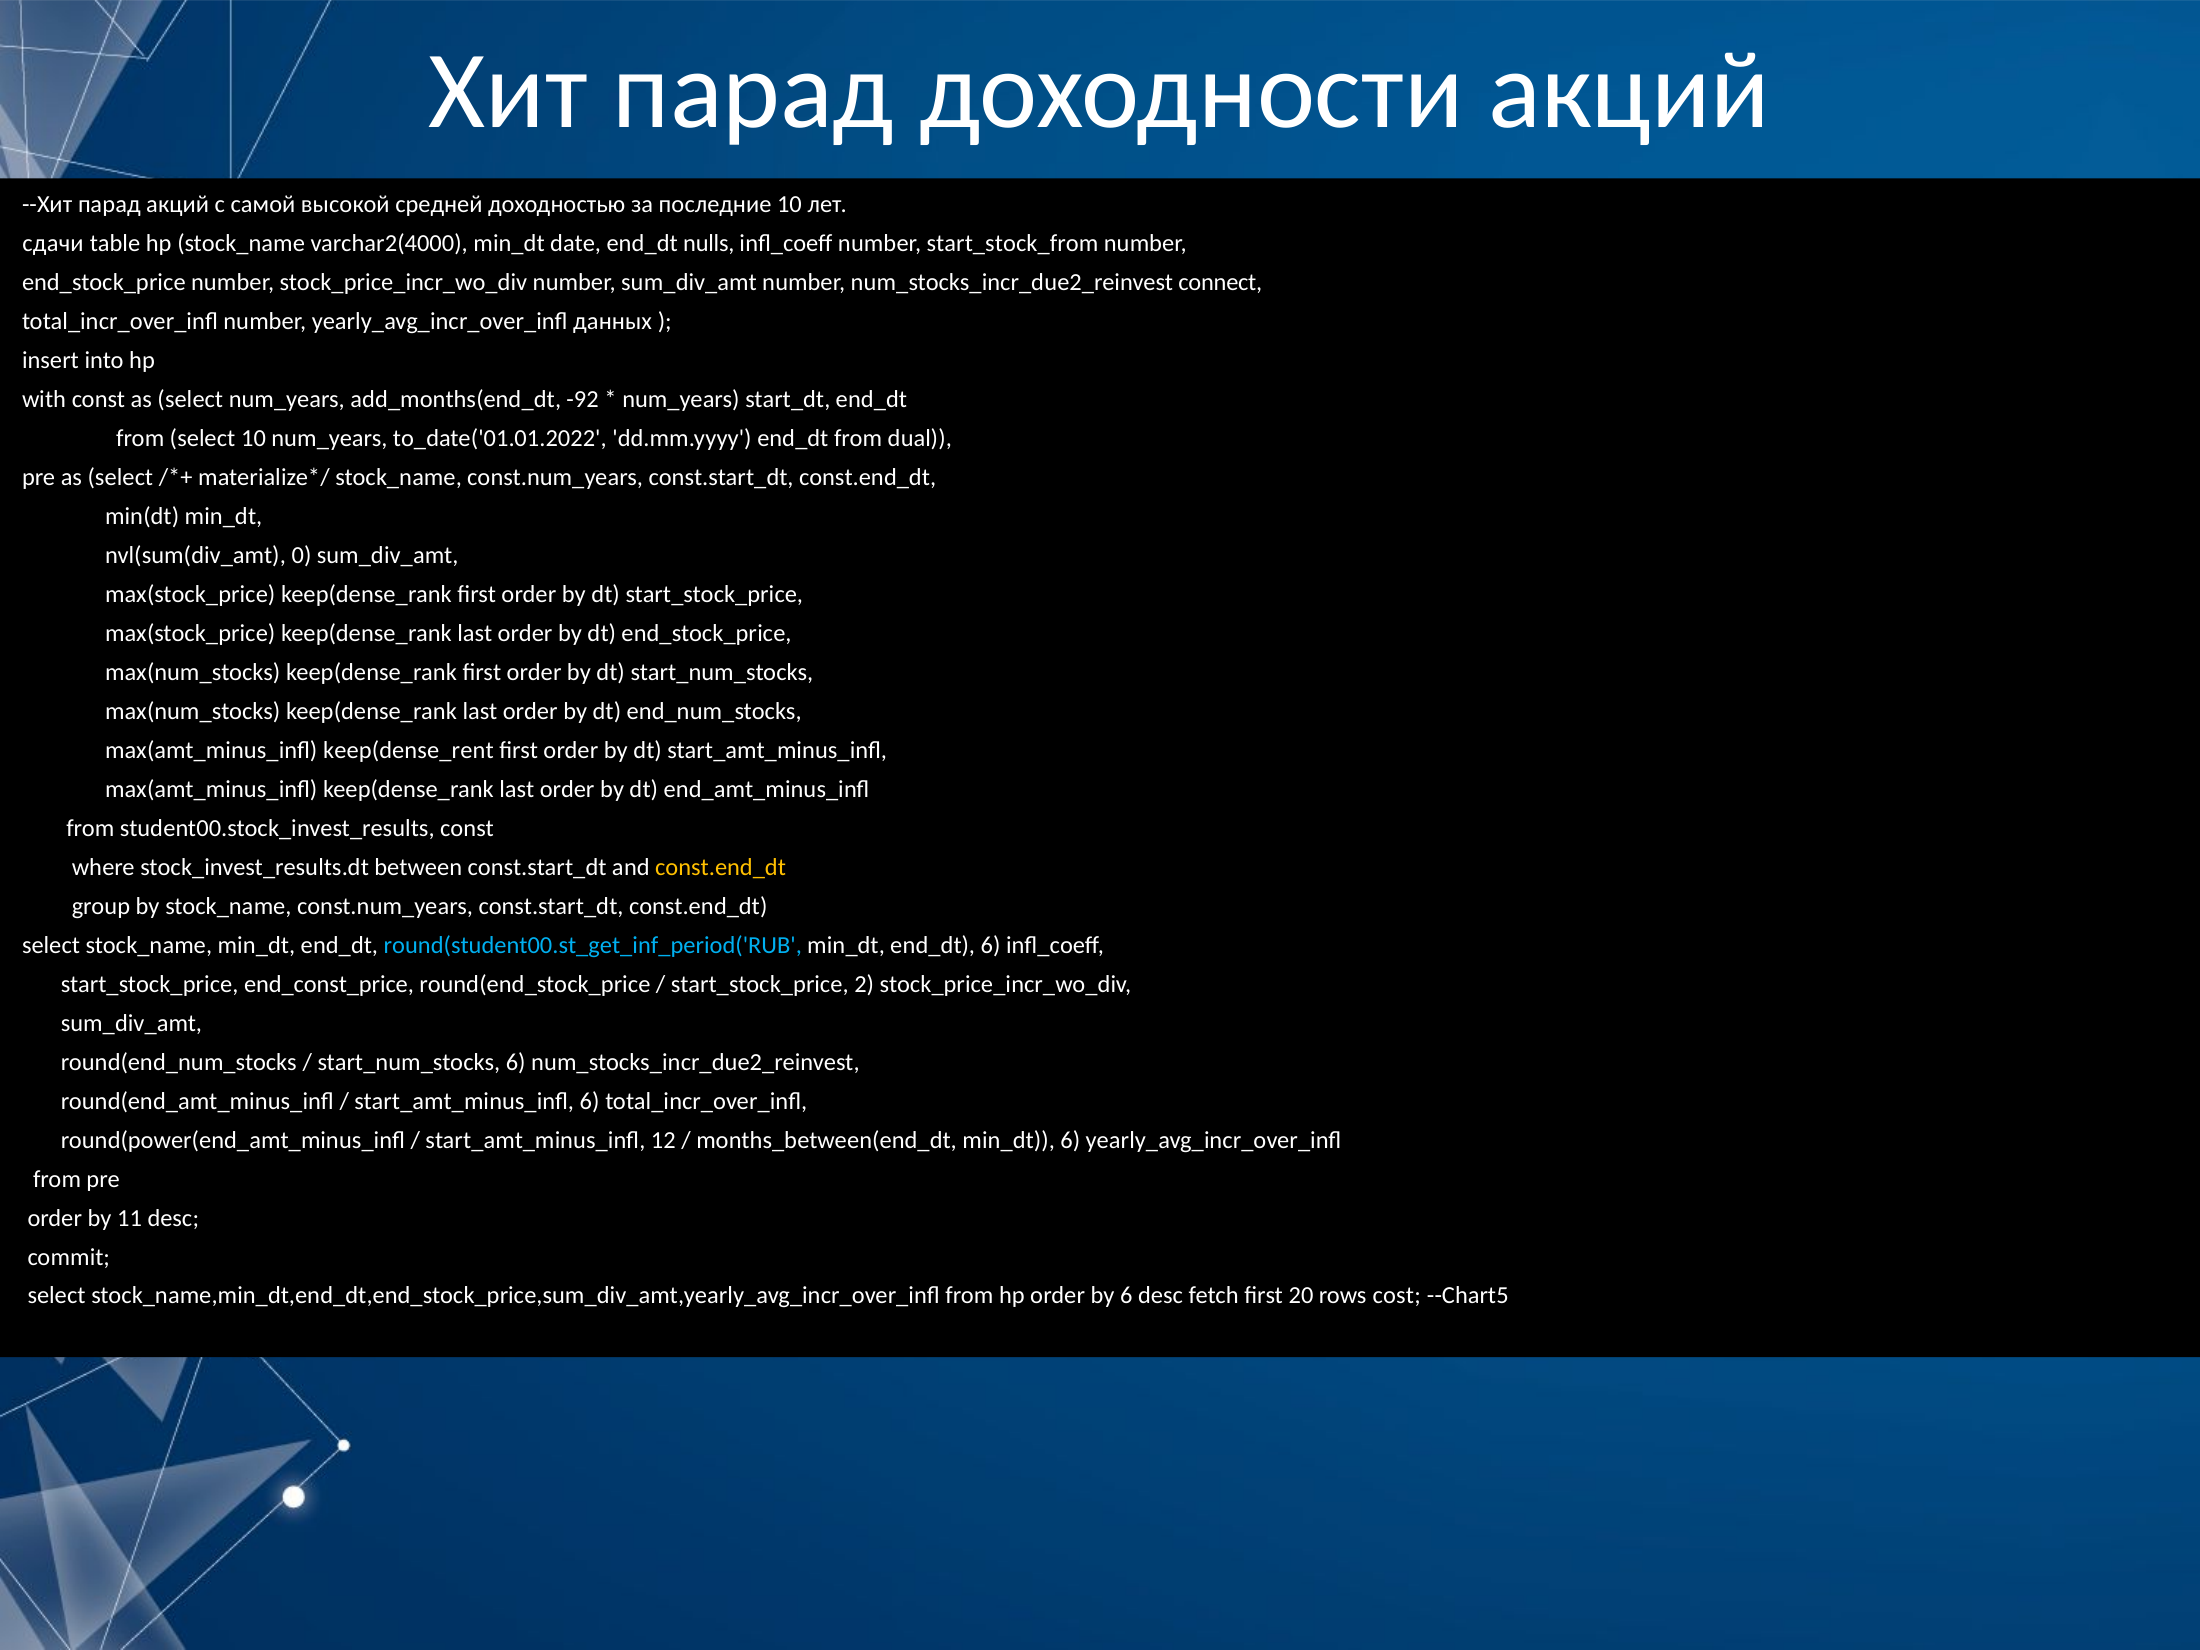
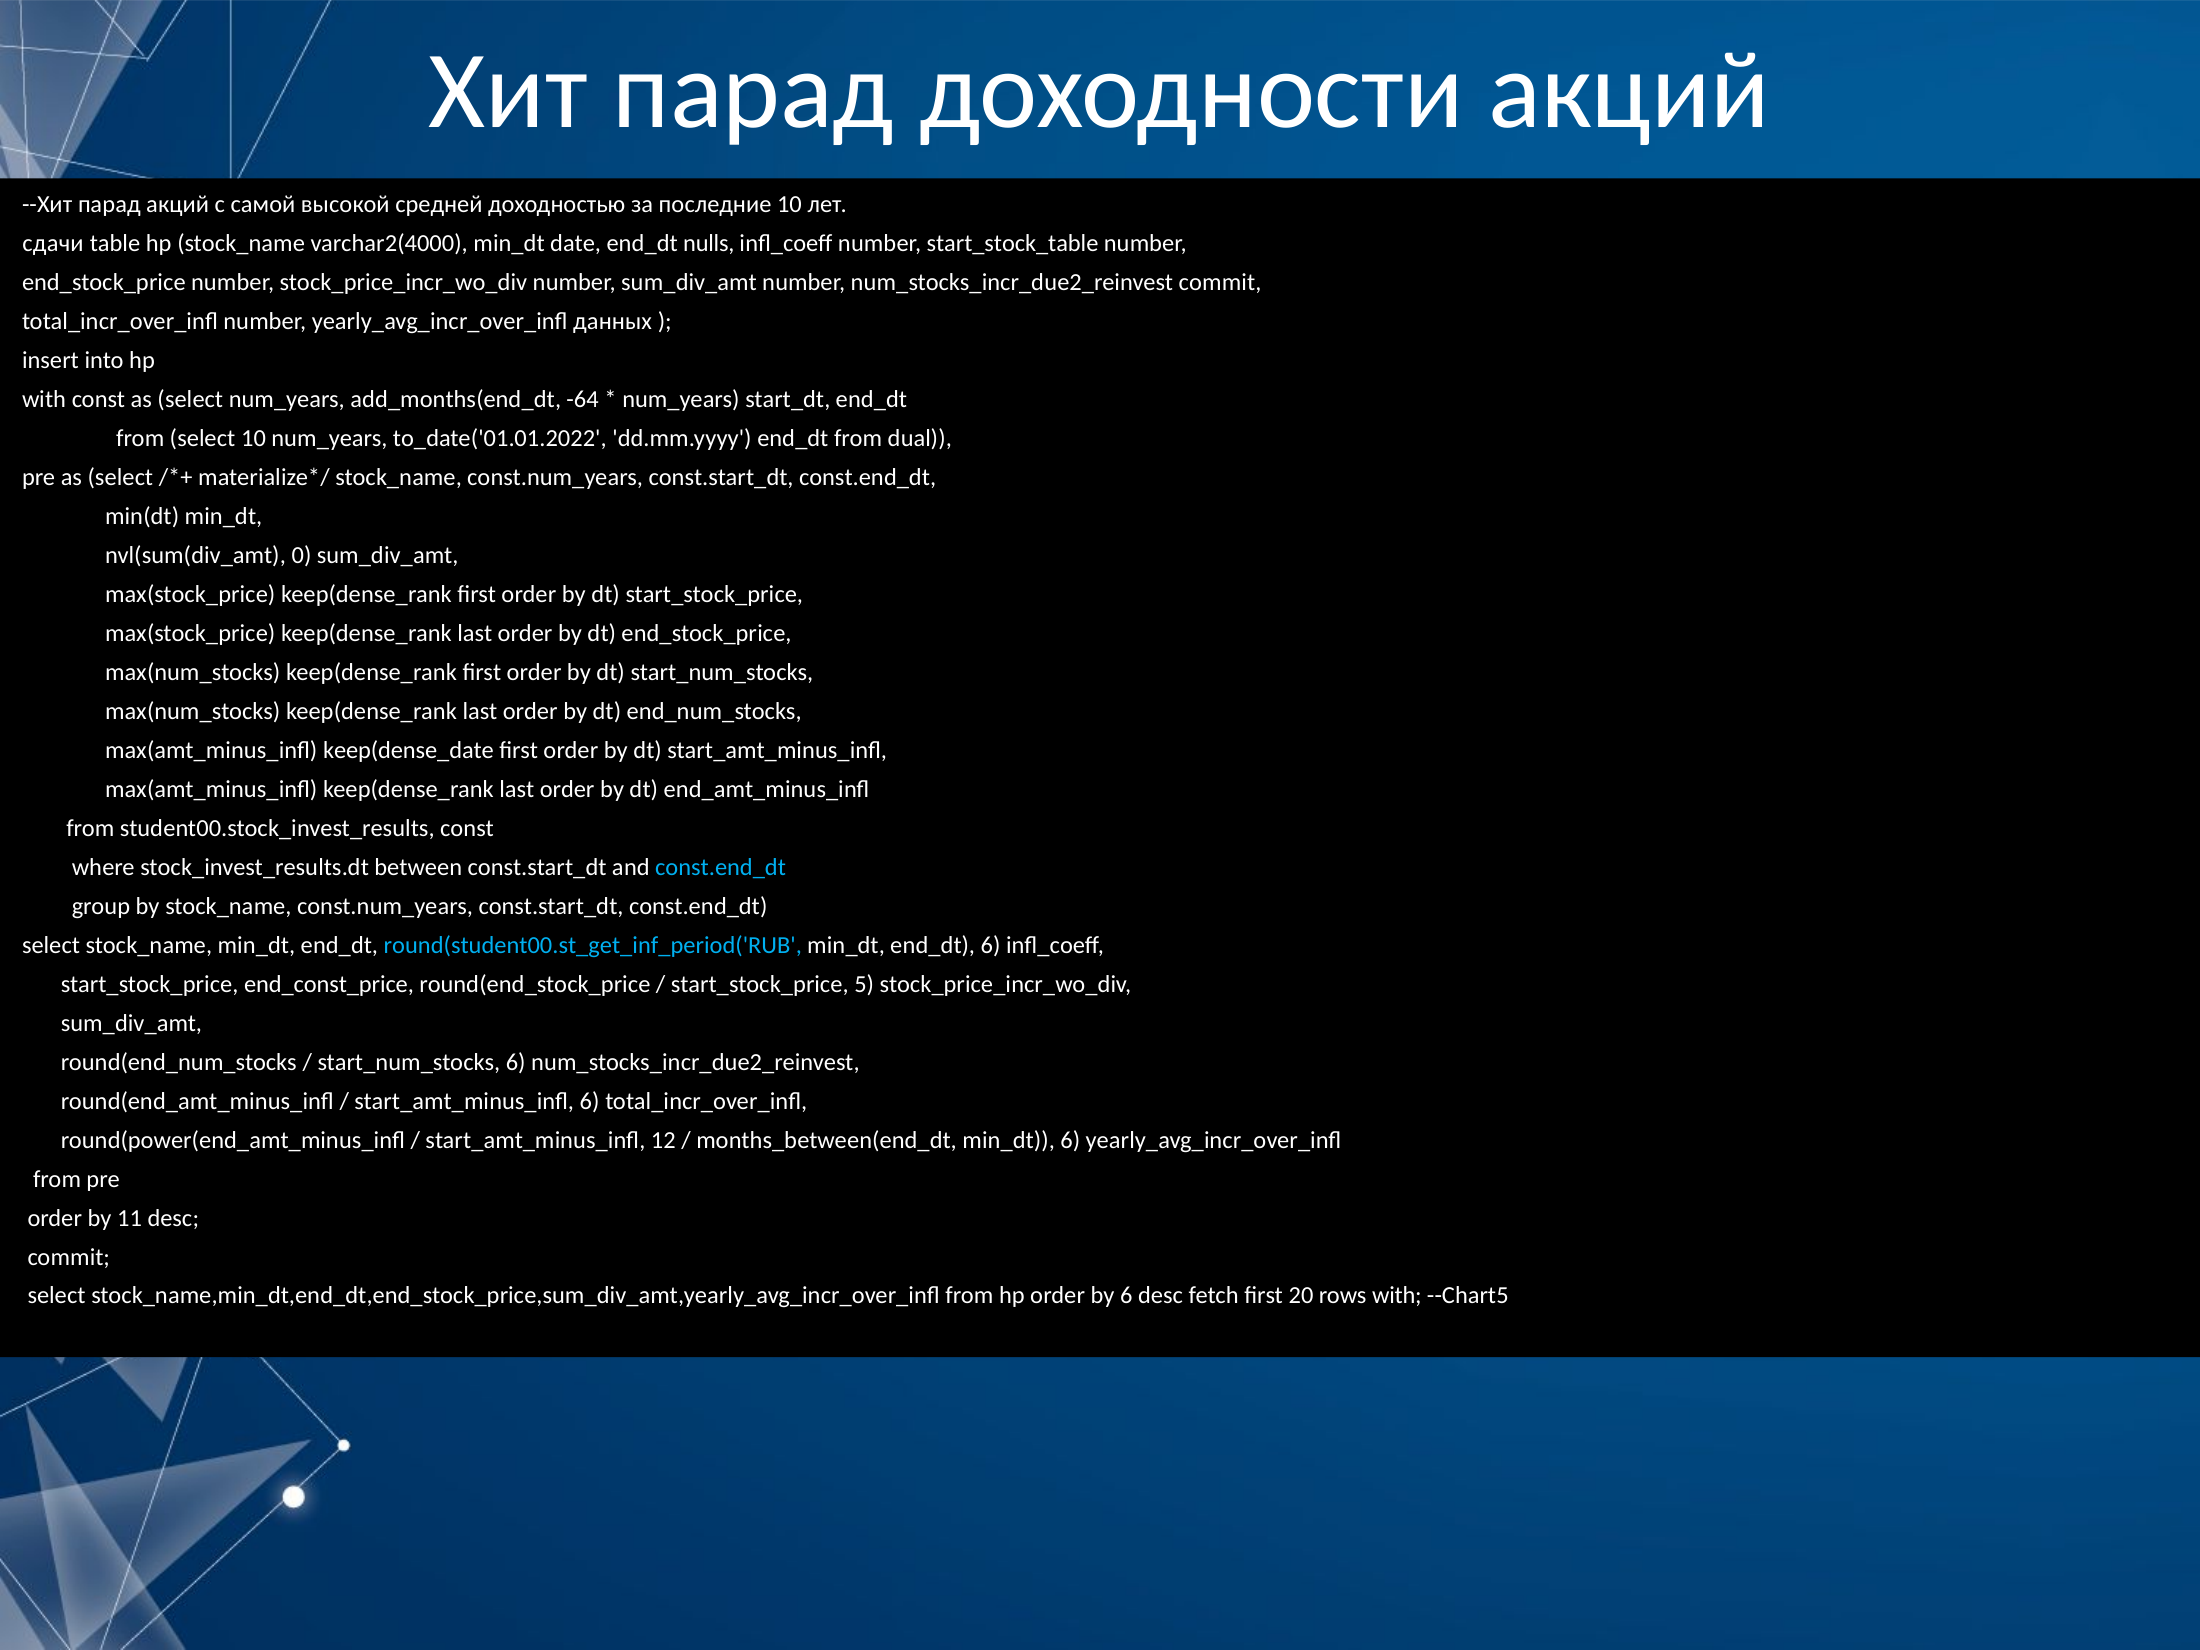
start_stock_from: start_stock_from -> start_stock_table
num_stocks_incr_due2_reinvest connect: connect -> commit
-92: -92 -> -64
keep(dense_rent: keep(dense_rent -> keep(dense_date
const.end_dt at (721, 867) colour: yellow -> light blue
2: 2 -> 5
rows cost: cost -> with
